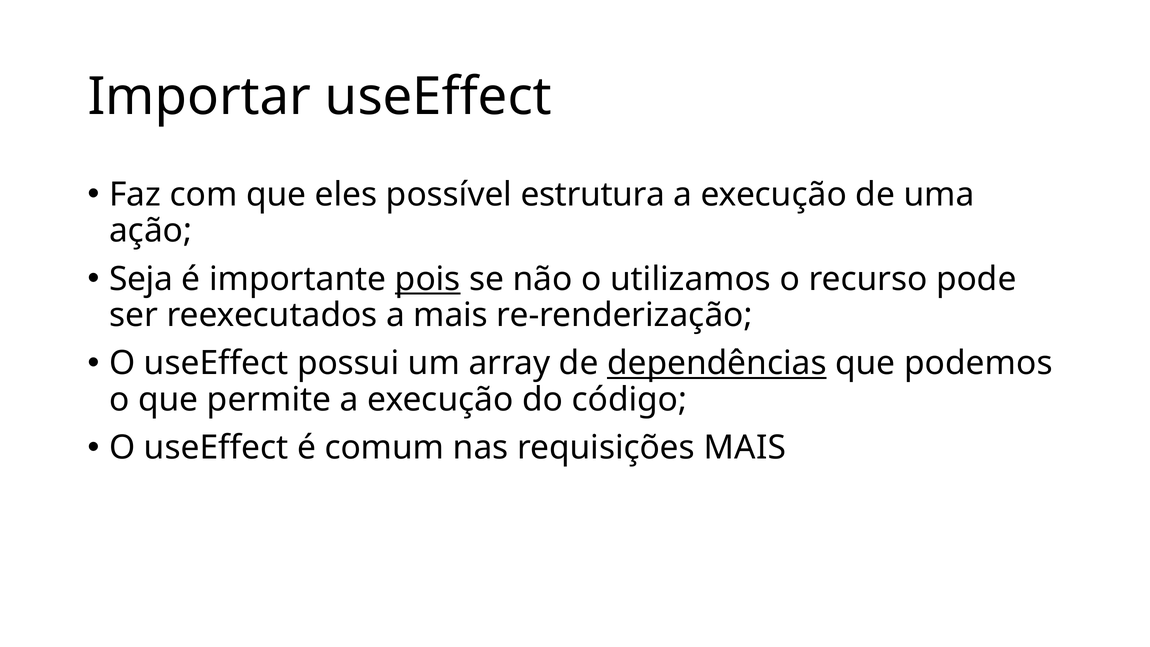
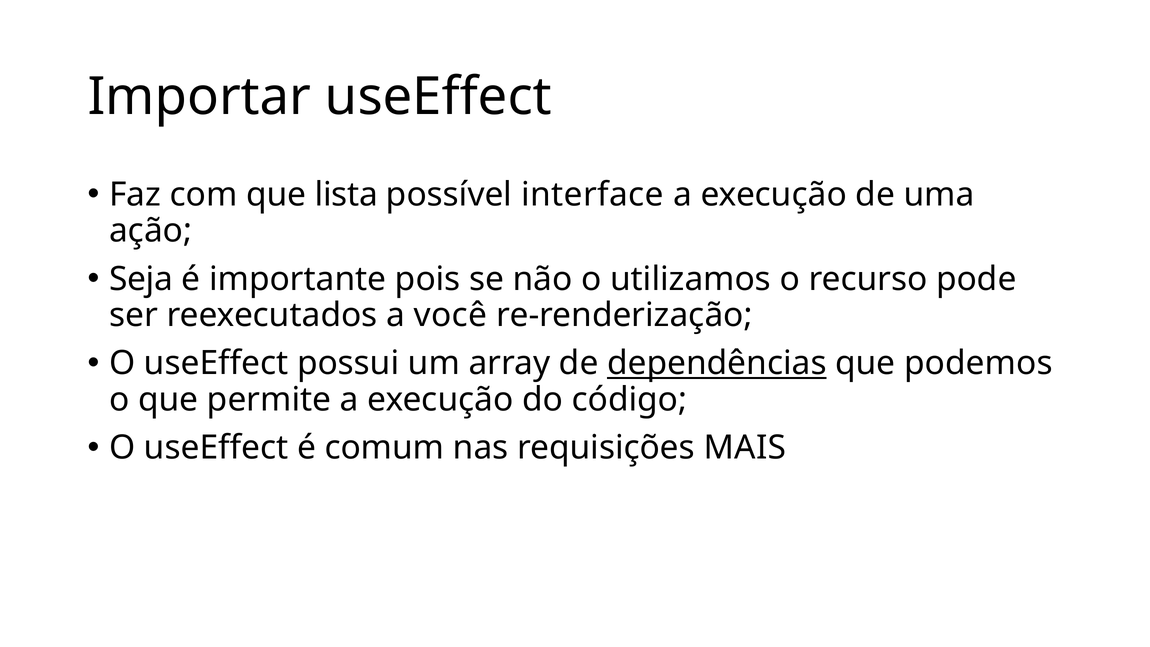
eles: eles -> lista
estrutura: estrutura -> interface
pois underline: present -> none
a mais: mais -> você
